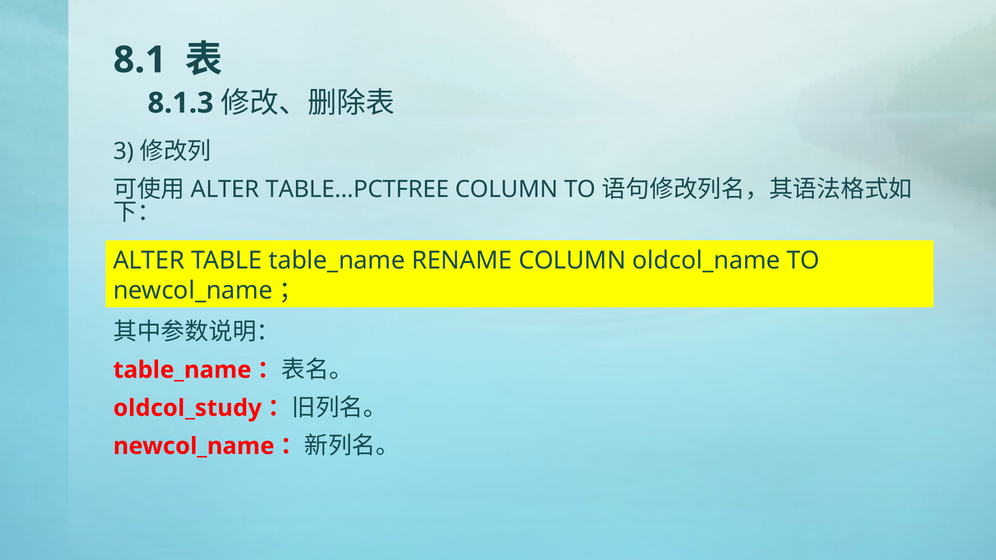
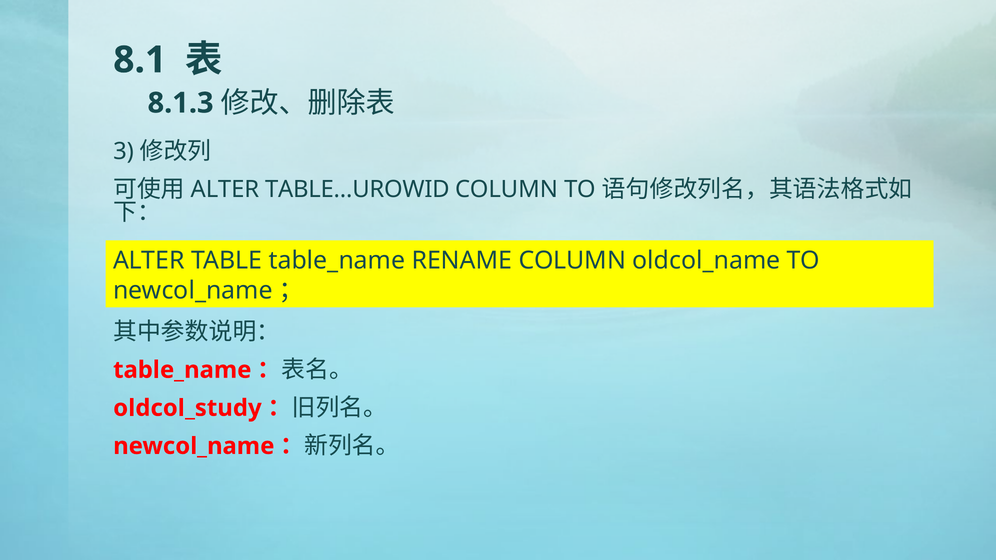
TABLE…PCTFREE: TABLE…PCTFREE -> TABLE…UROWID
